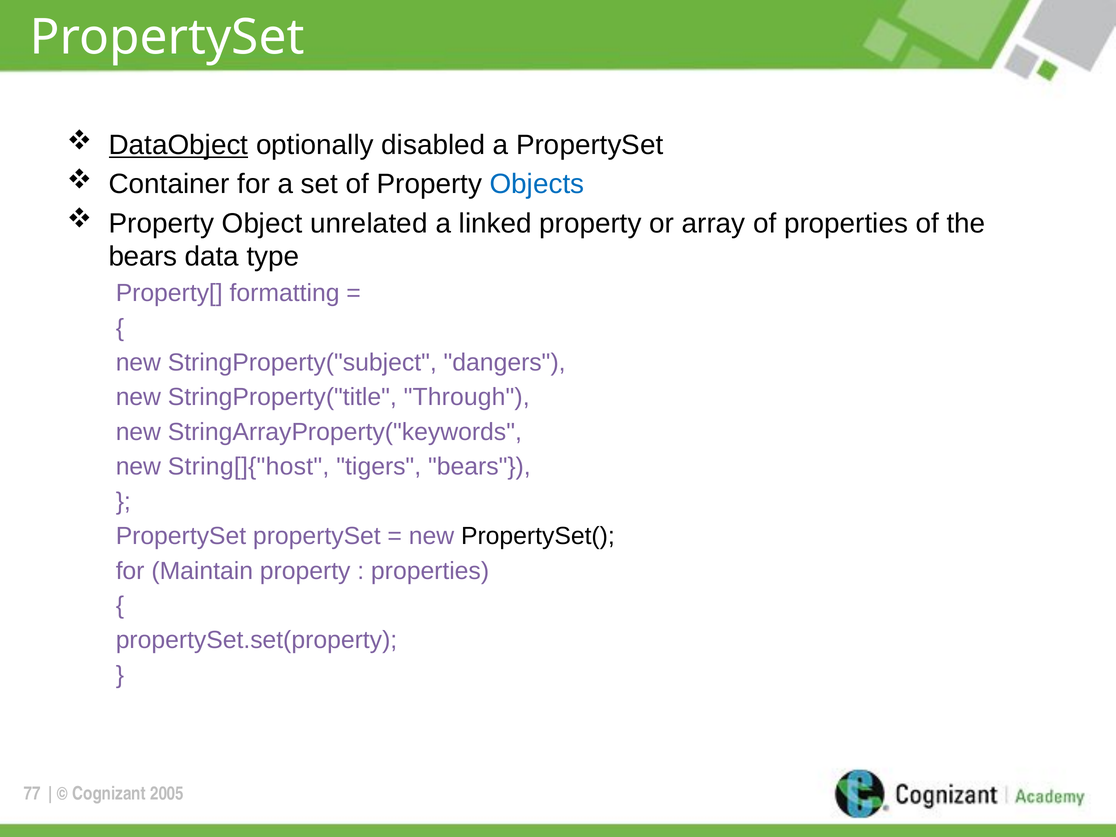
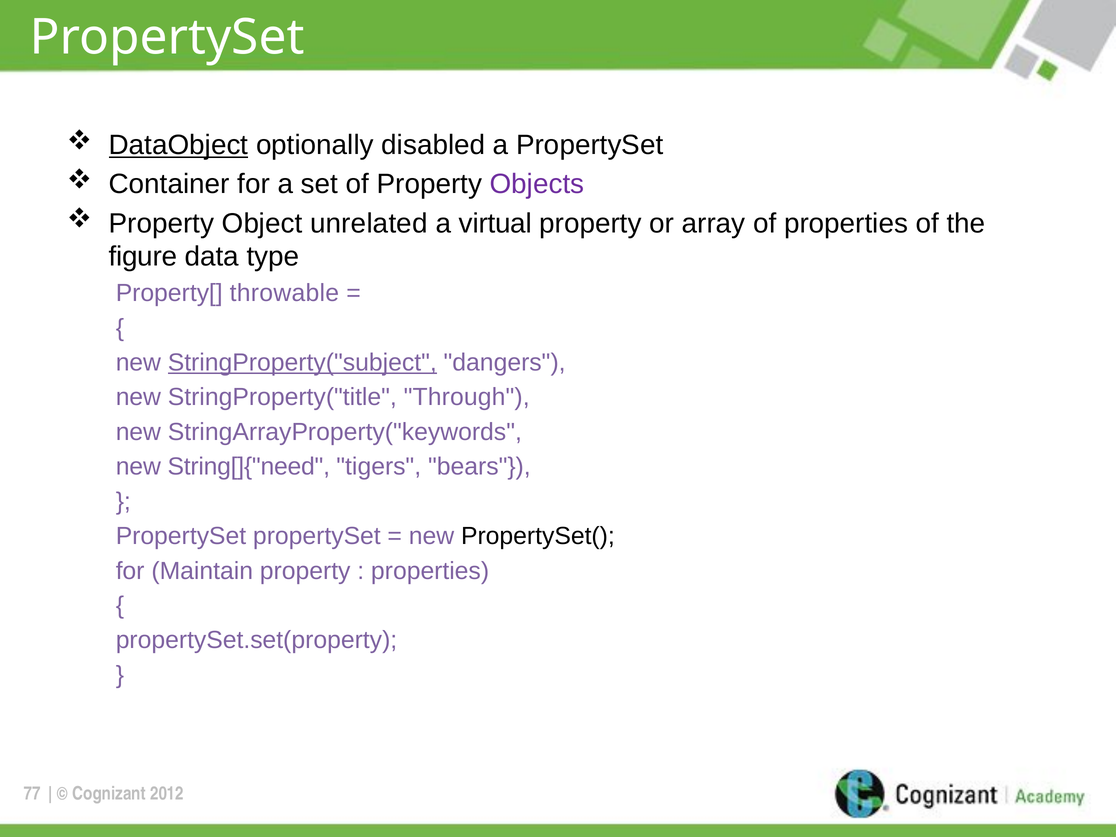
Objects colour: blue -> purple
linked: linked -> virtual
bears at (143, 257): bears -> figure
formatting: formatting -> throwable
StringProperty("subject underline: none -> present
String[]{"host: String[]{"host -> String[]{"need
2005: 2005 -> 2012
